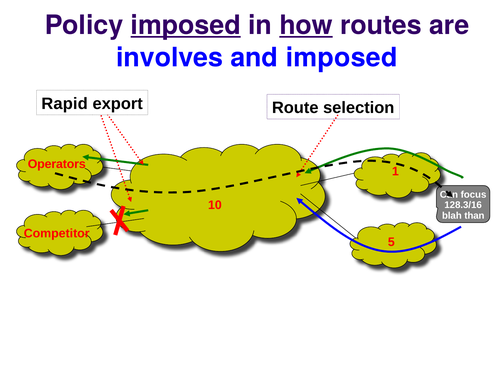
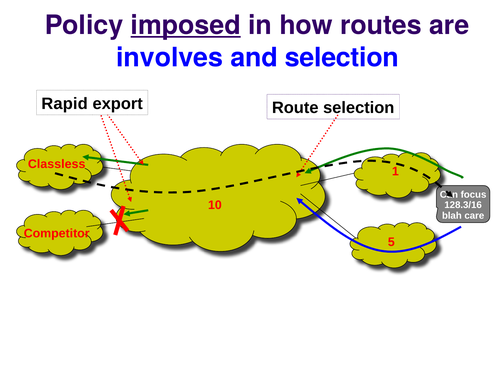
how underline: present -> none
and imposed: imposed -> selection
Operators: Operators -> Classless
than: than -> care
